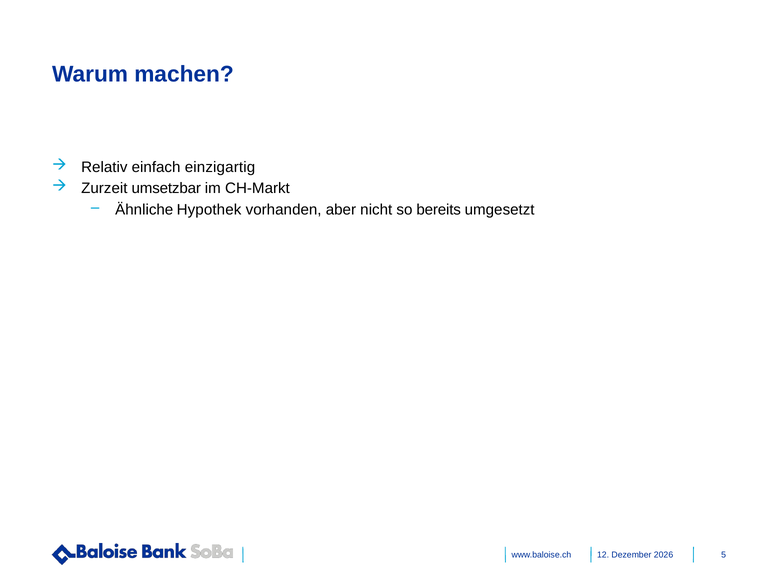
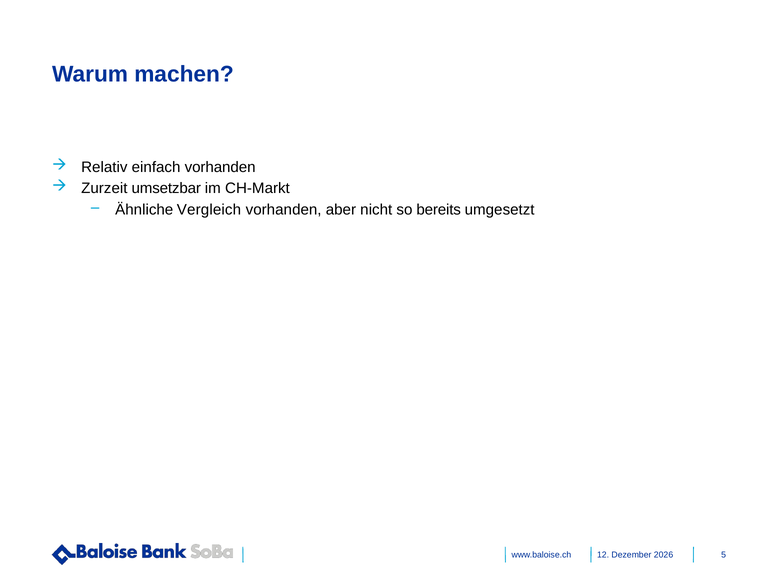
einfach einzigartig: einzigartig -> vorhanden
Hypothek: Hypothek -> Vergleich
